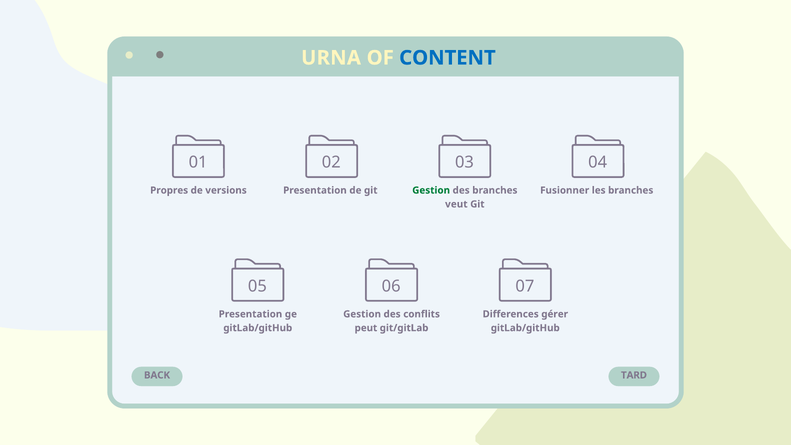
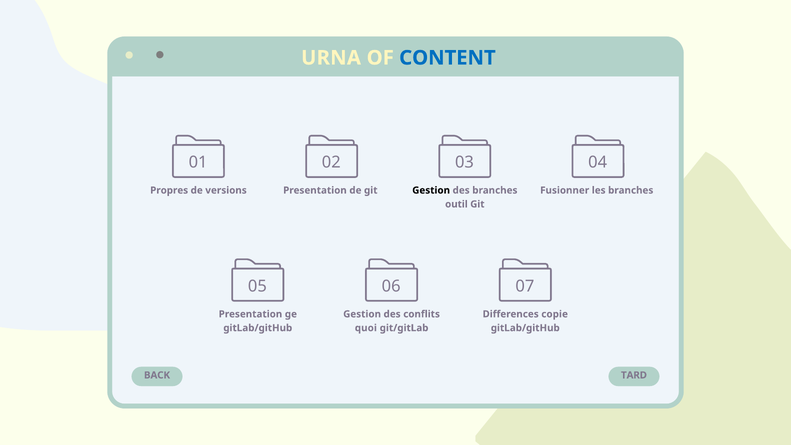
Gestion at (431, 190) colour: green -> black
veut: veut -> outil
gérer: gérer -> copie
peut: peut -> quoi
